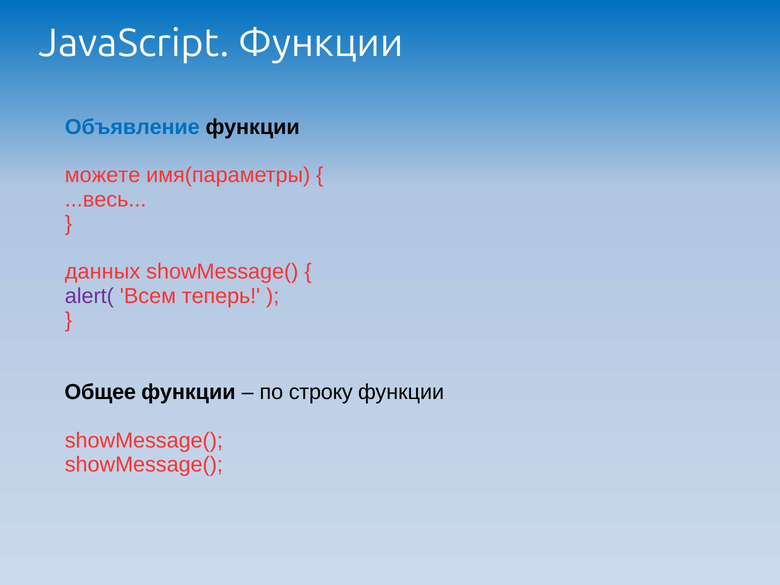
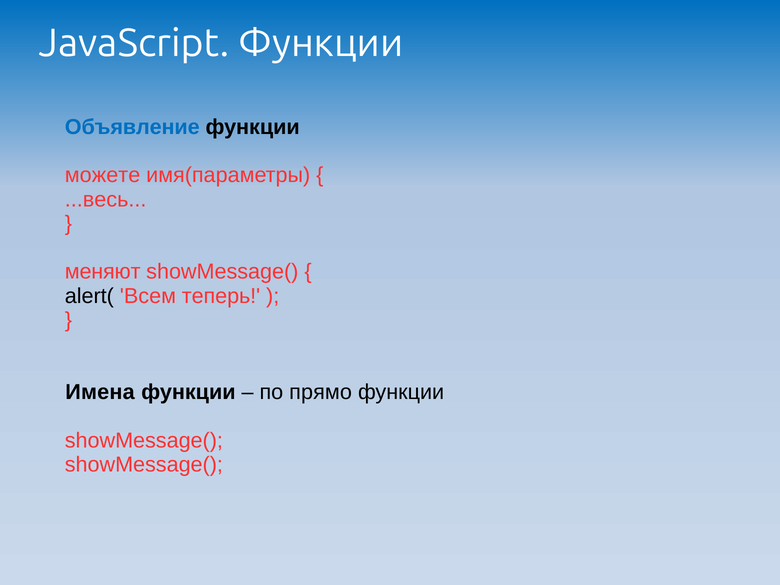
данных: данных -> меняют
alert( colour: purple -> black
Общее: Общее -> Имена
строку: строку -> прямо
